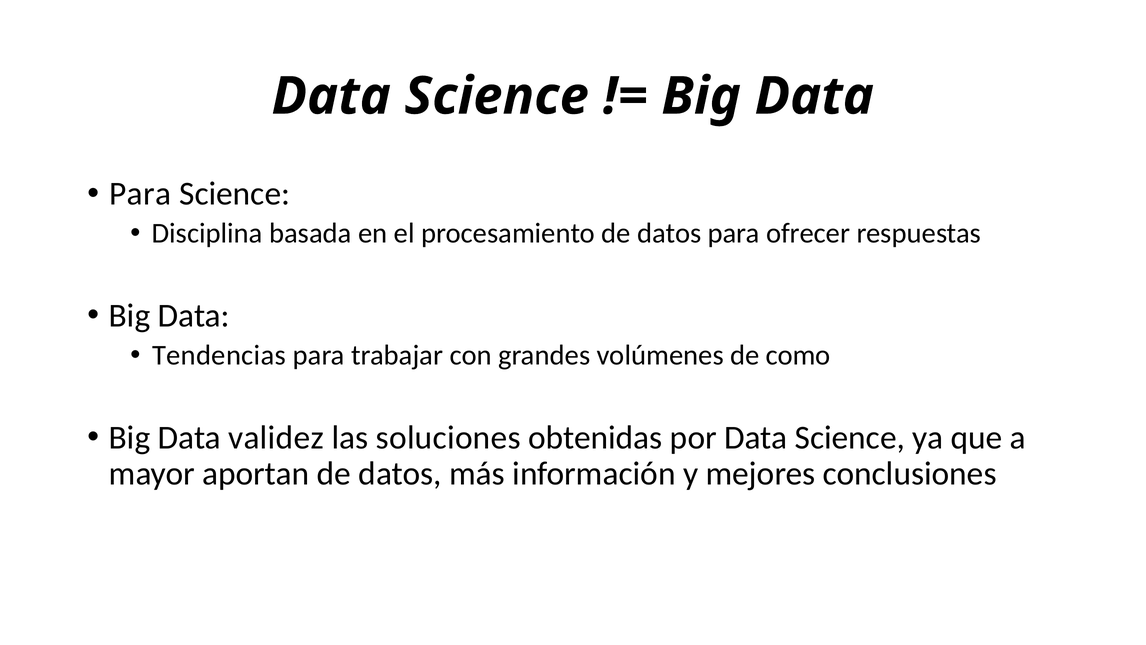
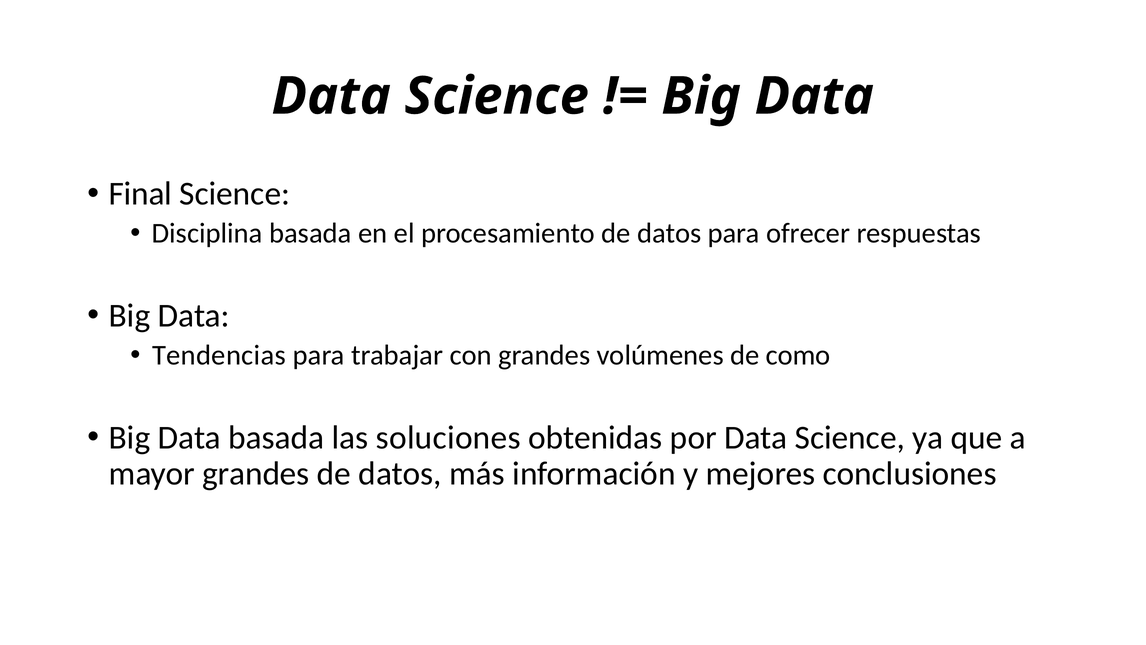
Para at (140, 194): Para -> Final
Data validez: validez -> basada
mayor aportan: aportan -> grandes
